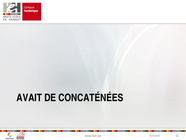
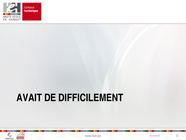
CONCATÉNÉES: CONCATÉNÉES -> DIFFICILEMENT
